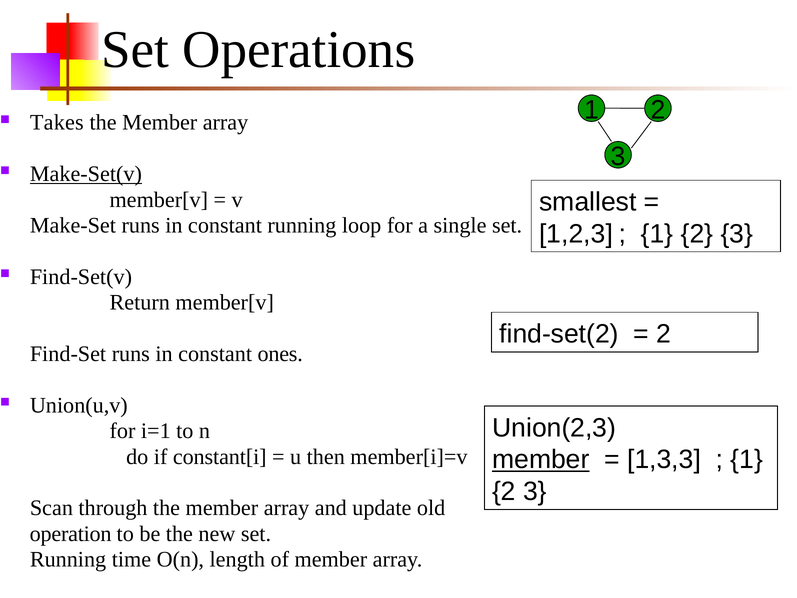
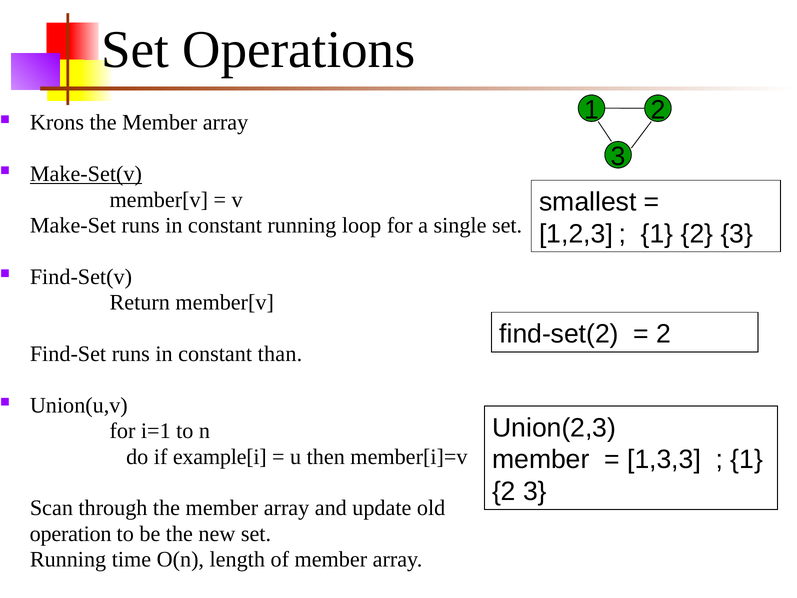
Takes: Takes -> Krons
ones: ones -> than
constant[i: constant[i -> example[i
member at (541, 459) underline: present -> none
